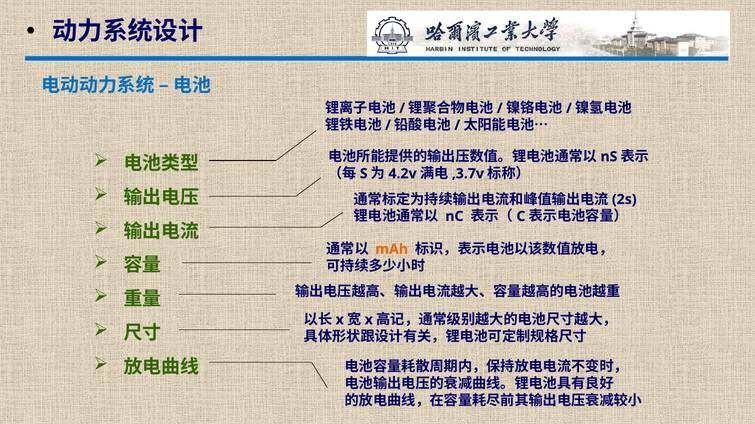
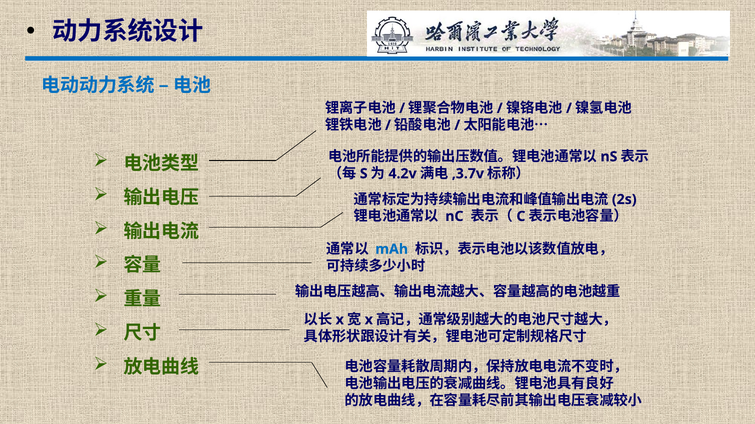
mAh colour: orange -> blue
